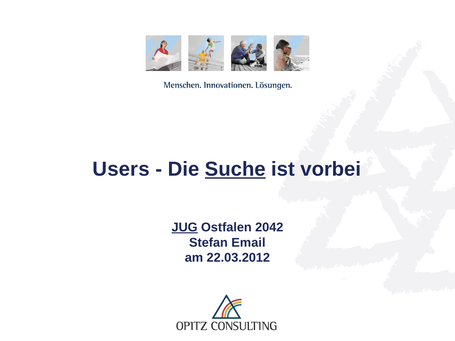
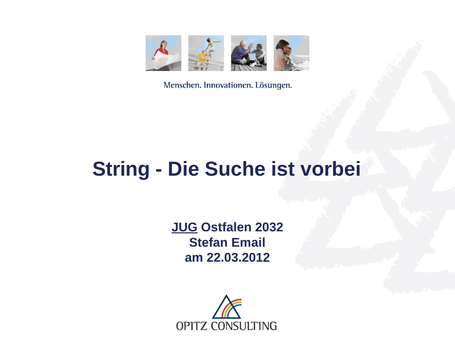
Users: Users -> String
Suche at (235, 169) underline: present -> none
2042: 2042 -> 2032
